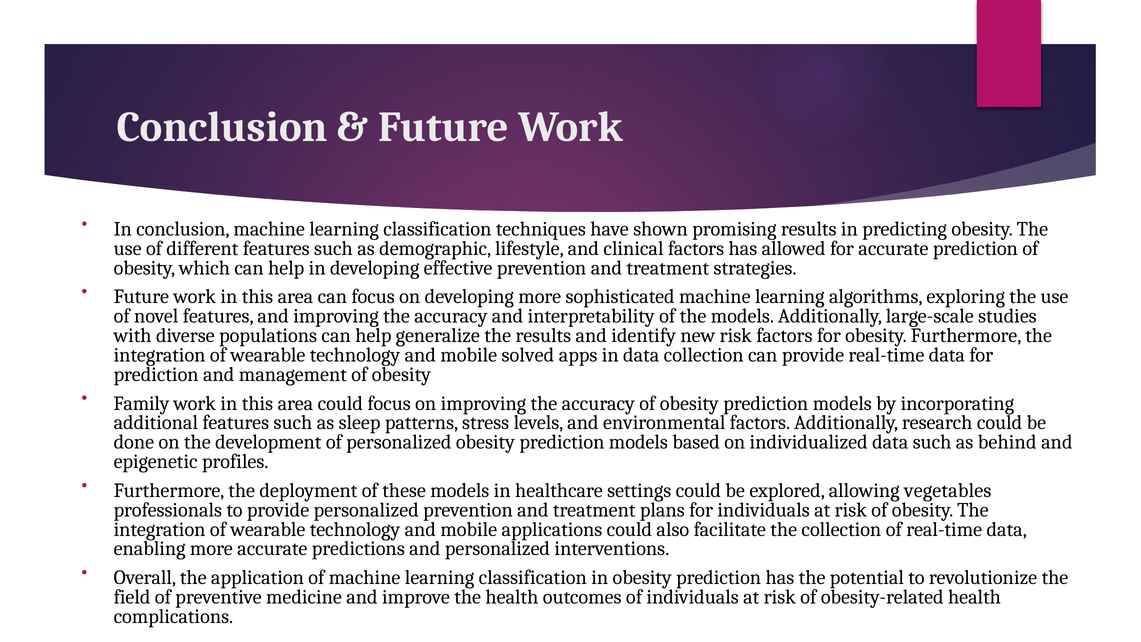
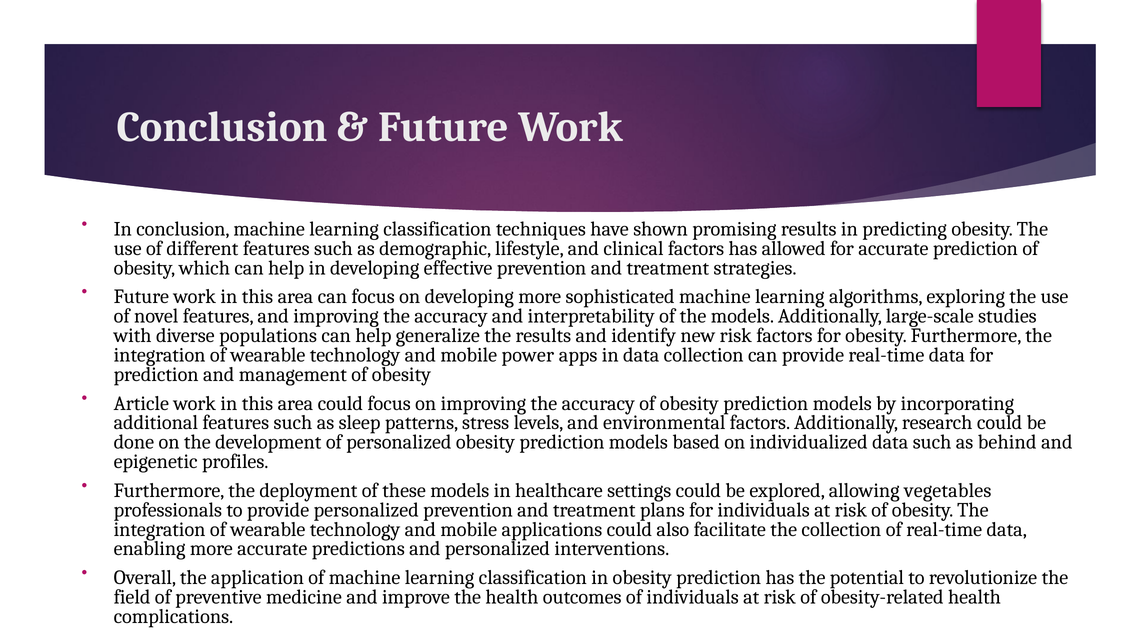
solved: solved -> power
Family: Family -> Article
